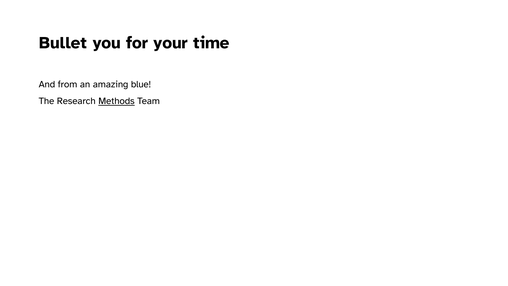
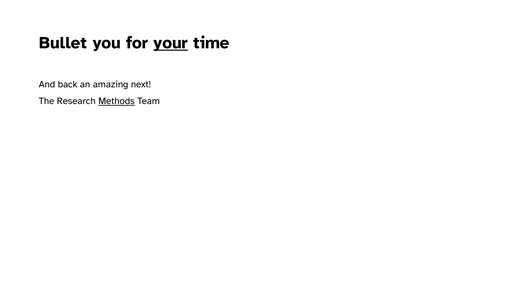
your underline: none -> present
from: from -> back
blue: blue -> next
